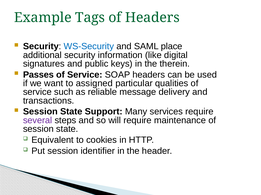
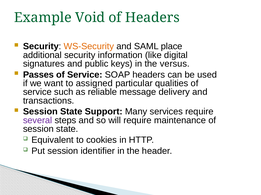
Tags: Tags -> Void
WS-Security colour: blue -> orange
therein: therein -> versus
